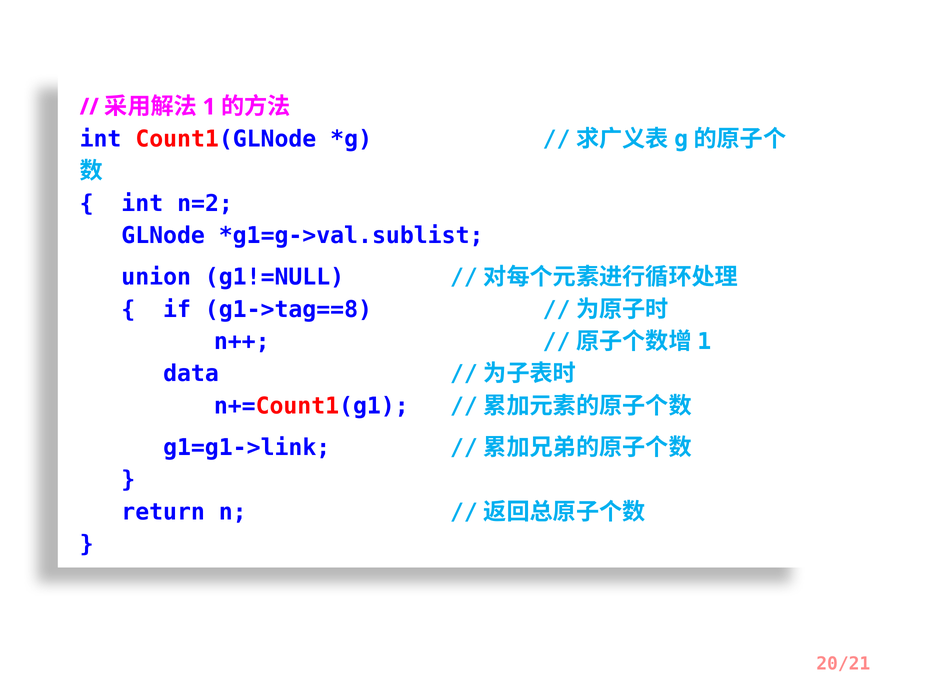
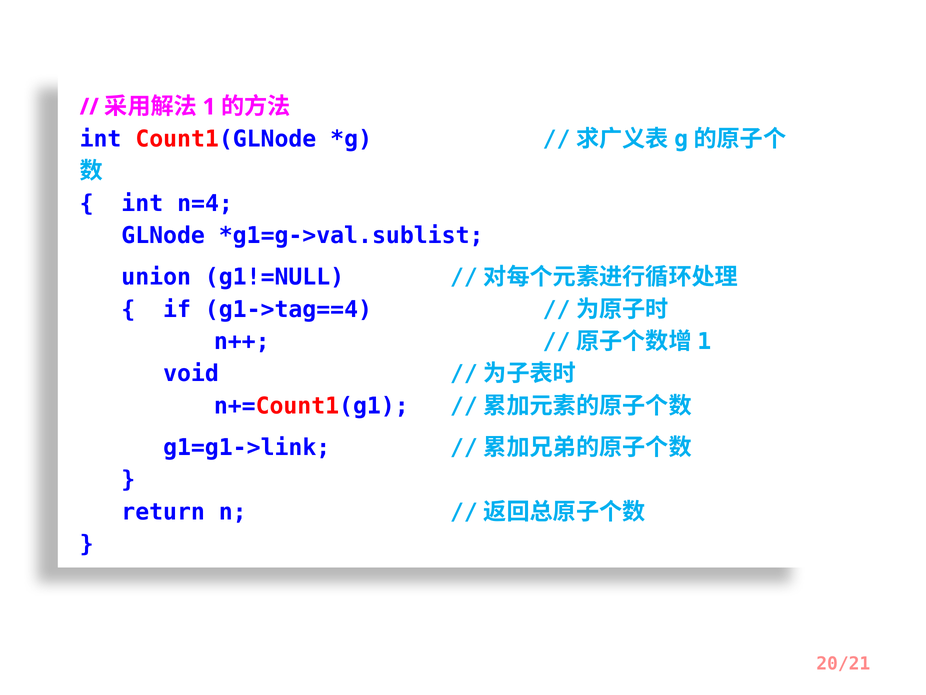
n=2: n=2 -> n=4
g1->tag==8: g1->tag==8 -> g1->tag==4
data: data -> void
